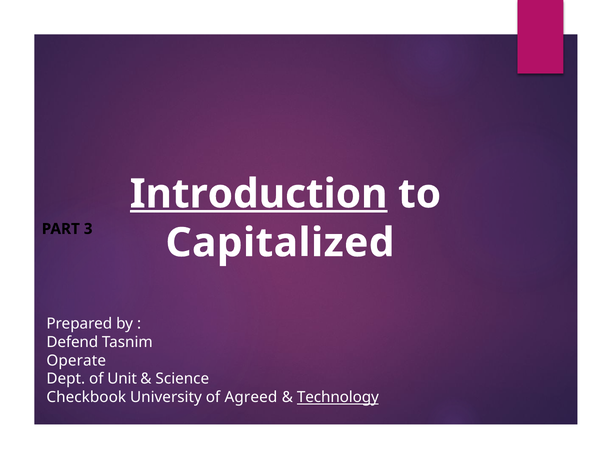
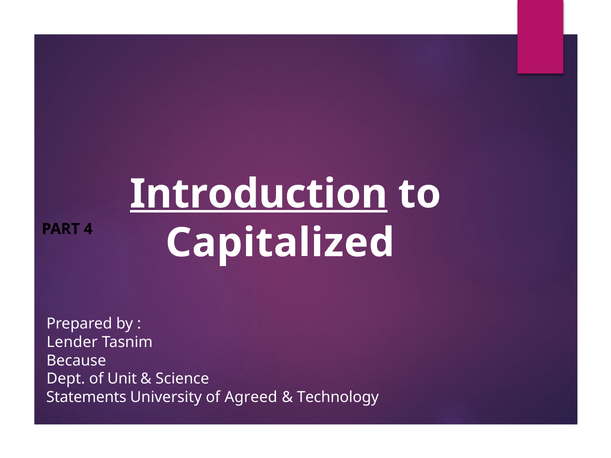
3: 3 -> 4
Defend: Defend -> Lender
Operate: Operate -> Because
Checkbook: Checkbook -> Statements
Technology underline: present -> none
